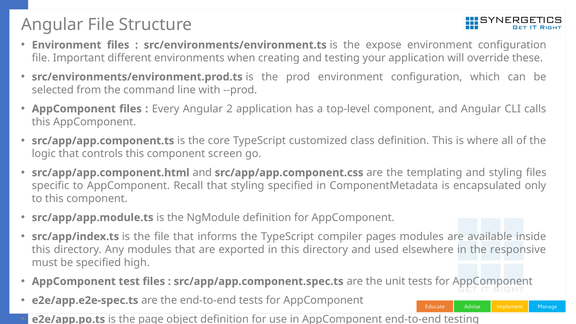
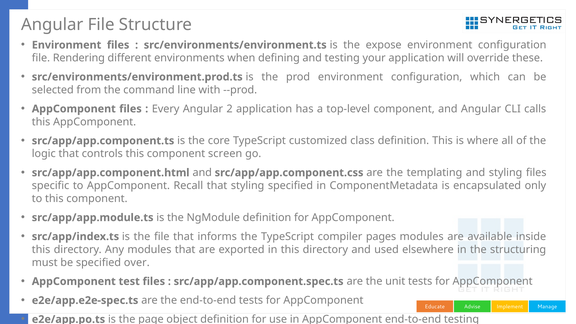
Important: Important -> Rendering
creating: creating -> defining
responsive: responsive -> structuring
high: high -> over
